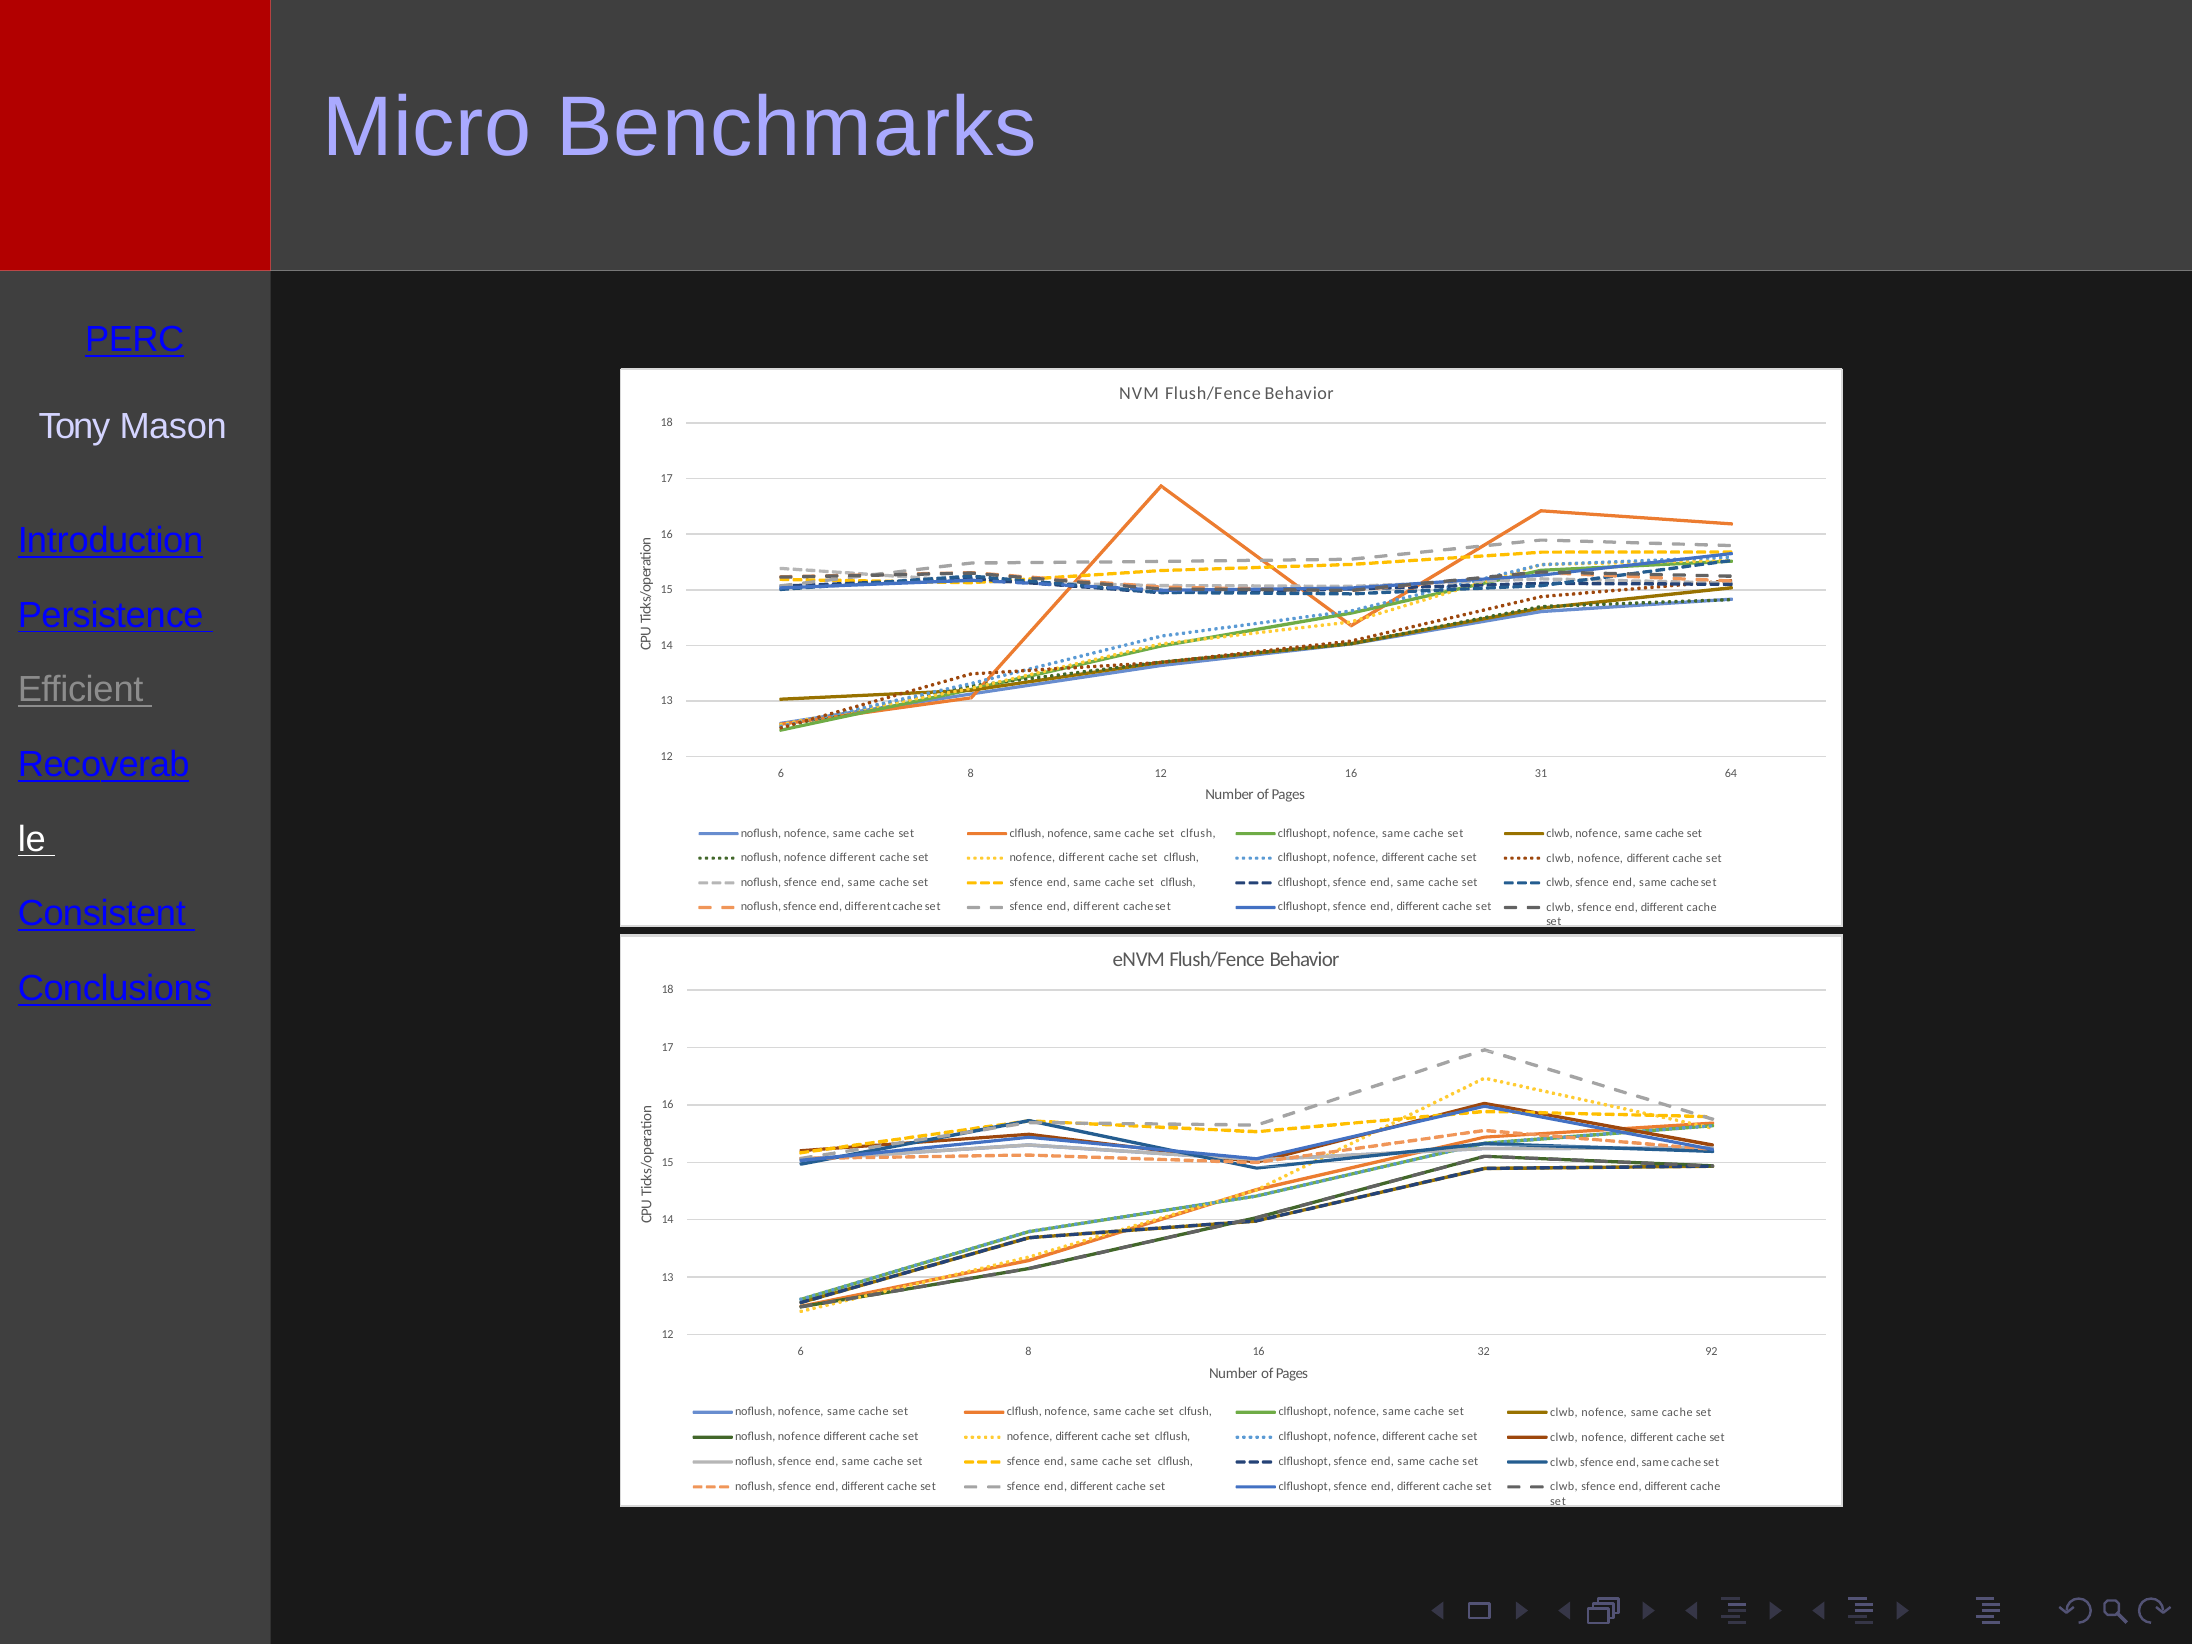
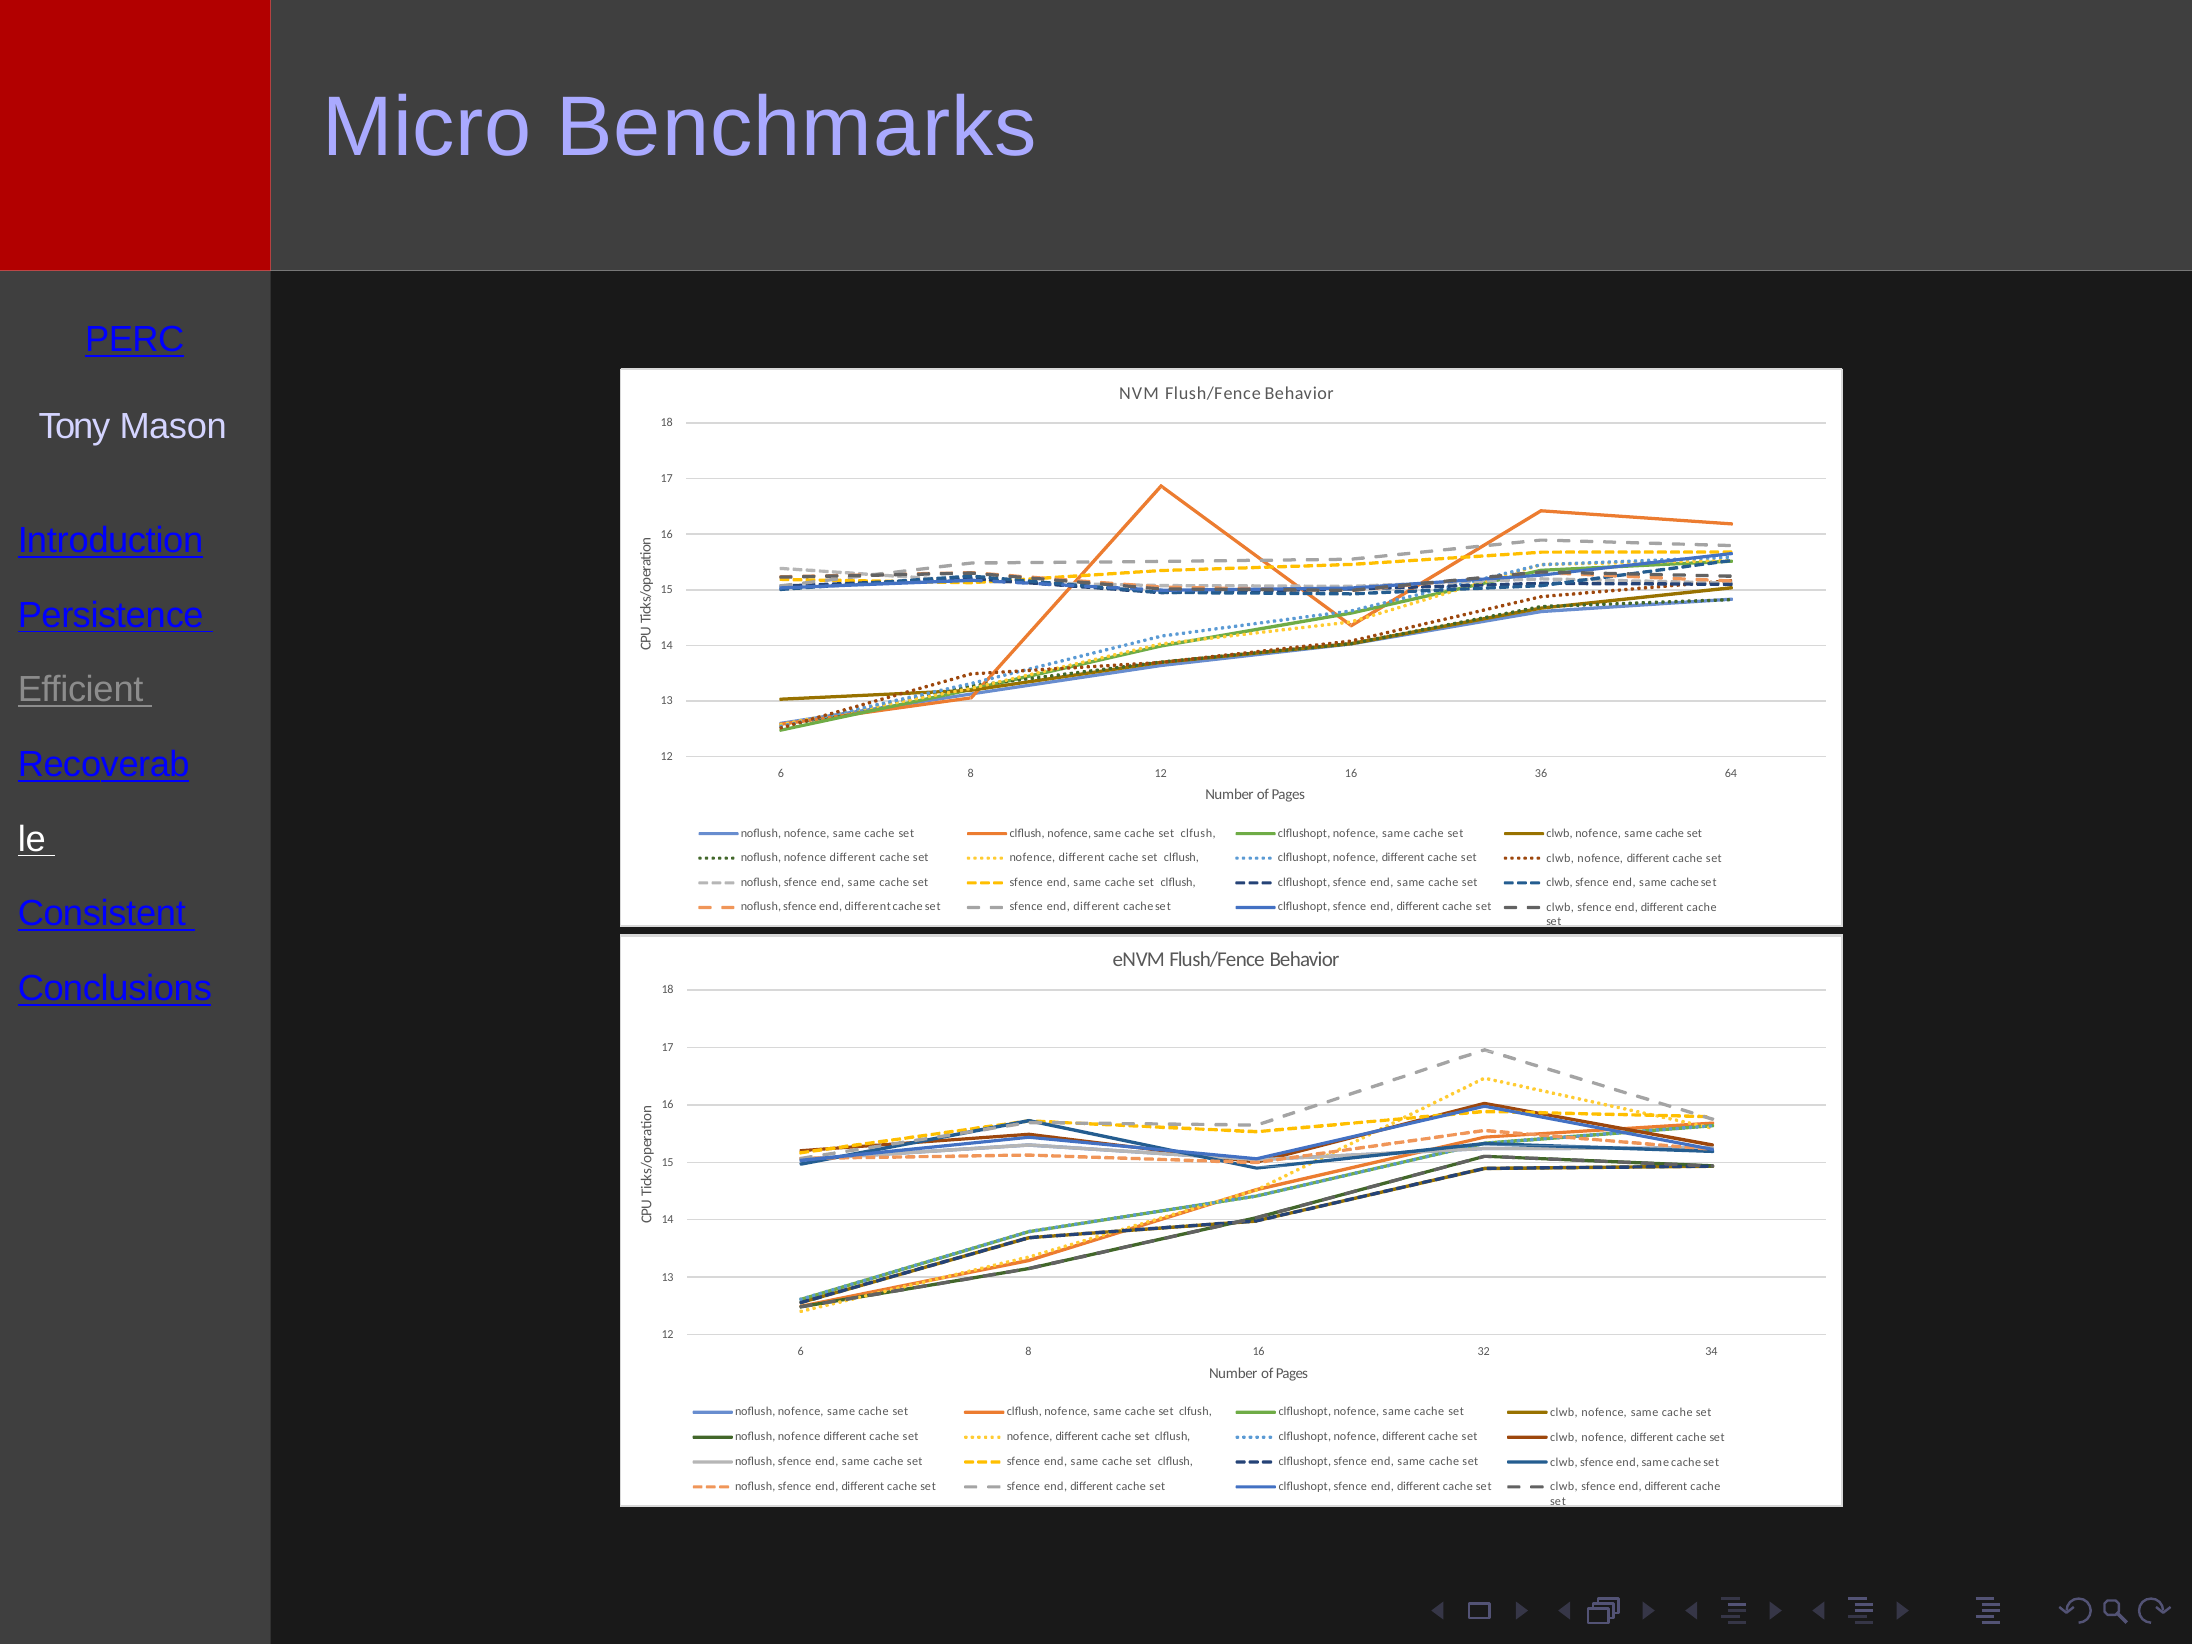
31: 31 -> 36
92: 92 -> 34
